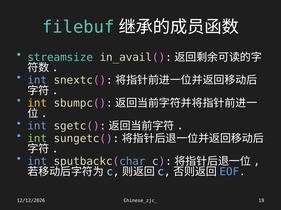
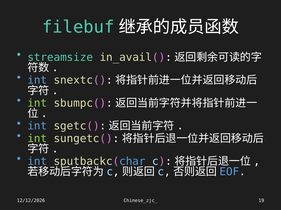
int at (37, 103) colour: yellow -> light green
